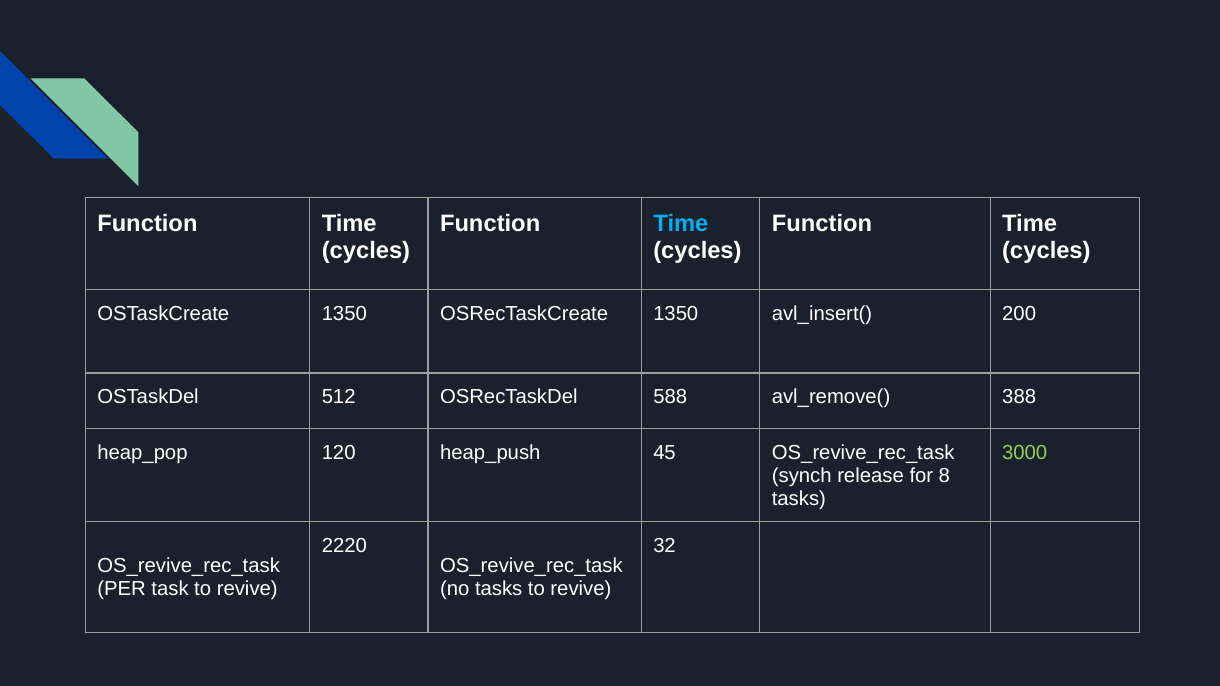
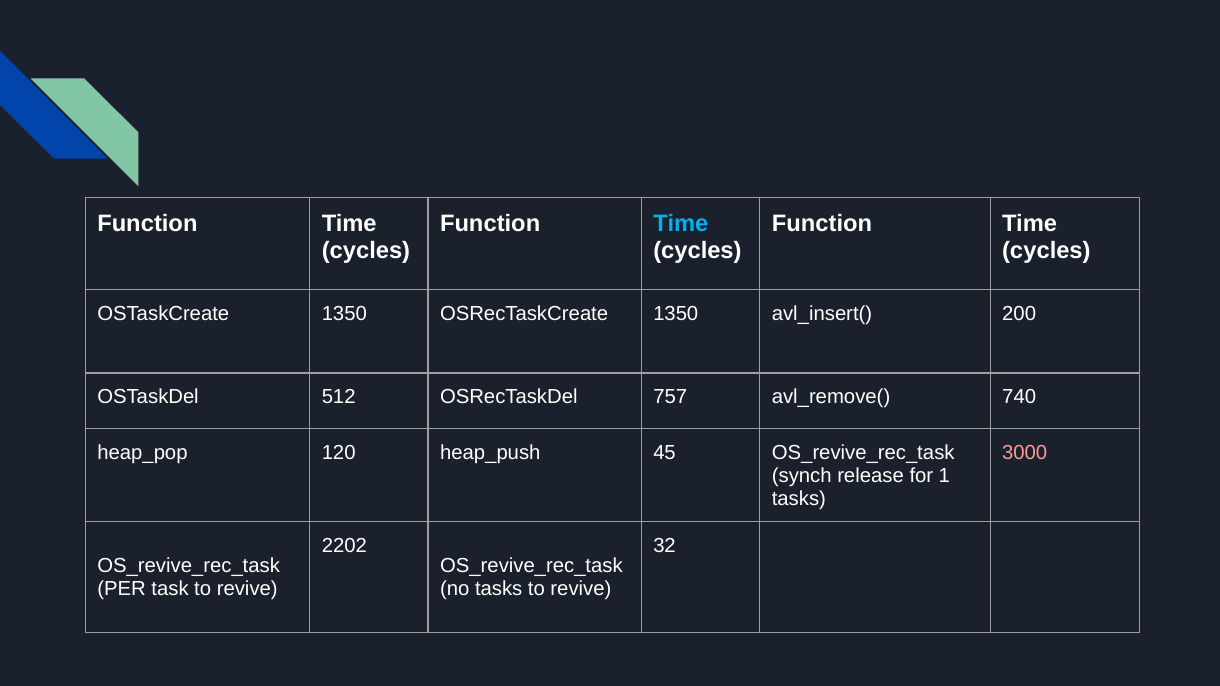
588: 588 -> 757
388: 388 -> 740
3000 colour: light green -> pink
8: 8 -> 1
2220: 2220 -> 2202
